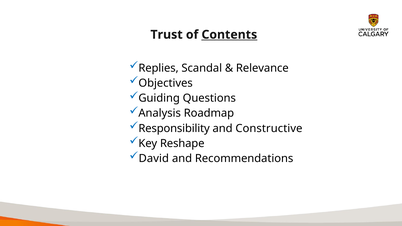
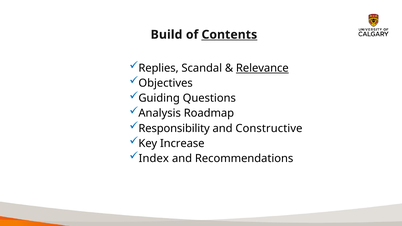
Trust: Trust -> Build
Relevance underline: none -> present
Reshape: Reshape -> Increase
David: David -> Index
